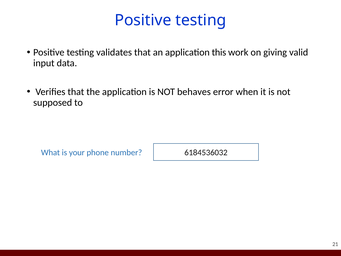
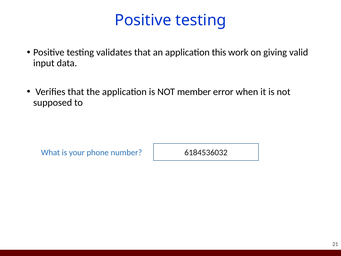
behaves: behaves -> member
